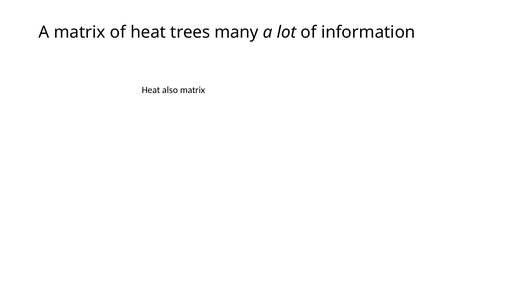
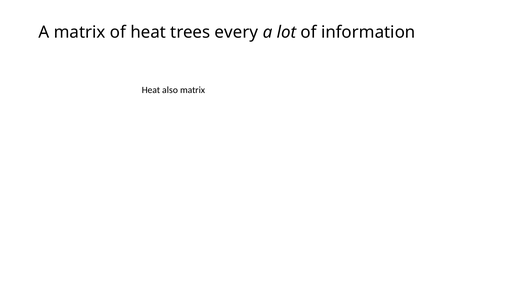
many: many -> every
